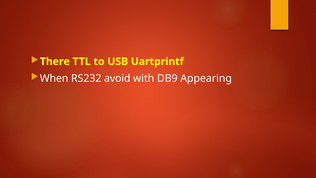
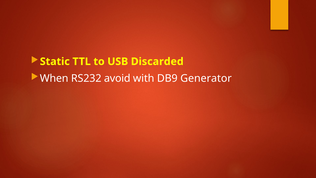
There: There -> Static
Uartprintf: Uartprintf -> Discarded
Appearing: Appearing -> Generator
